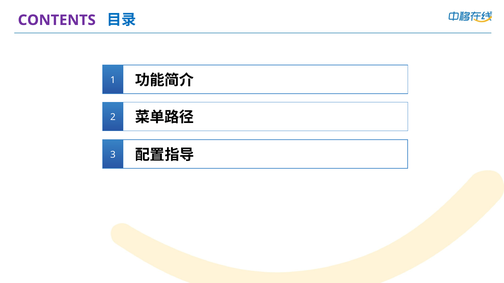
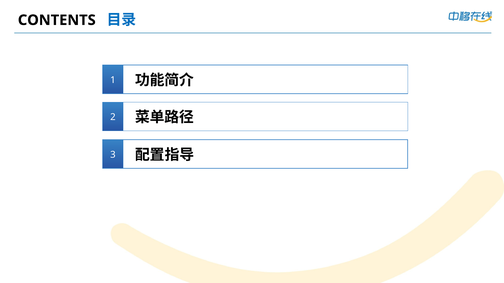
CONTENTS colour: purple -> black
